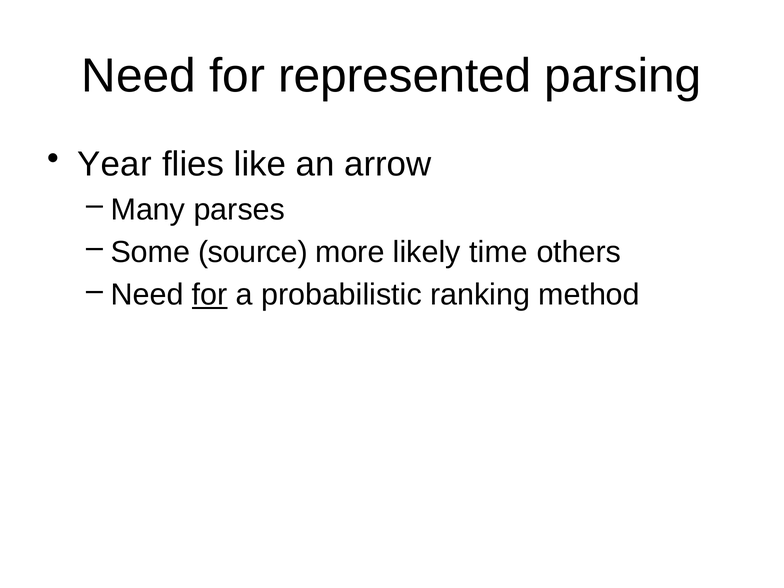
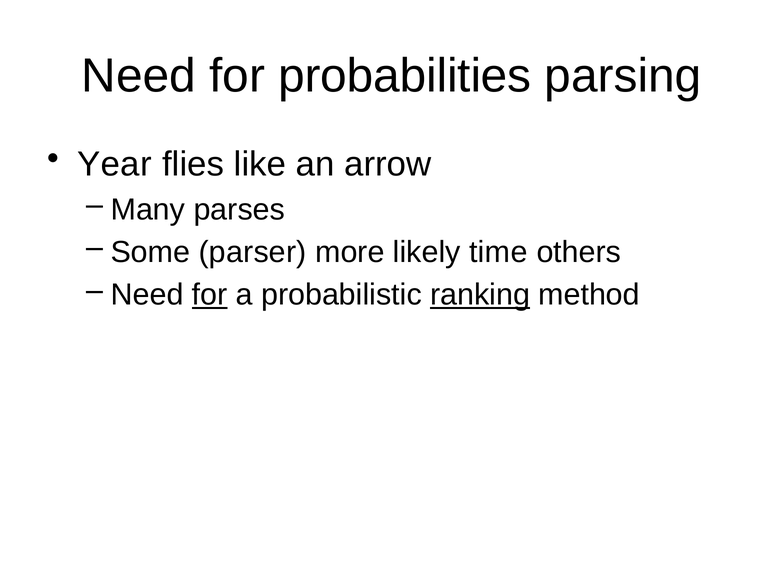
represented: represented -> probabilities
source: source -> parser
ranking underline: none -> present
